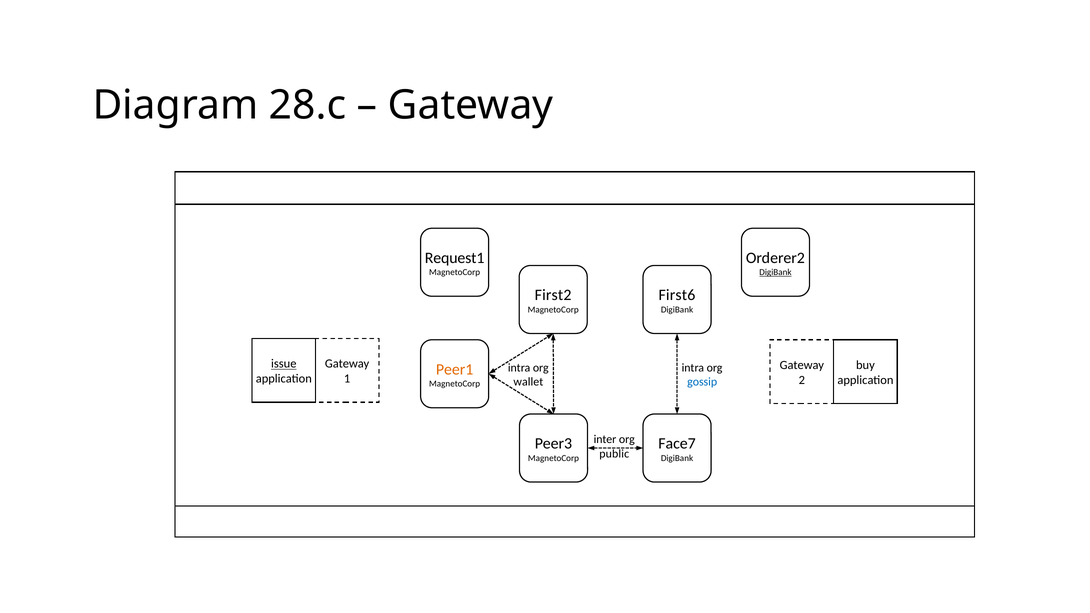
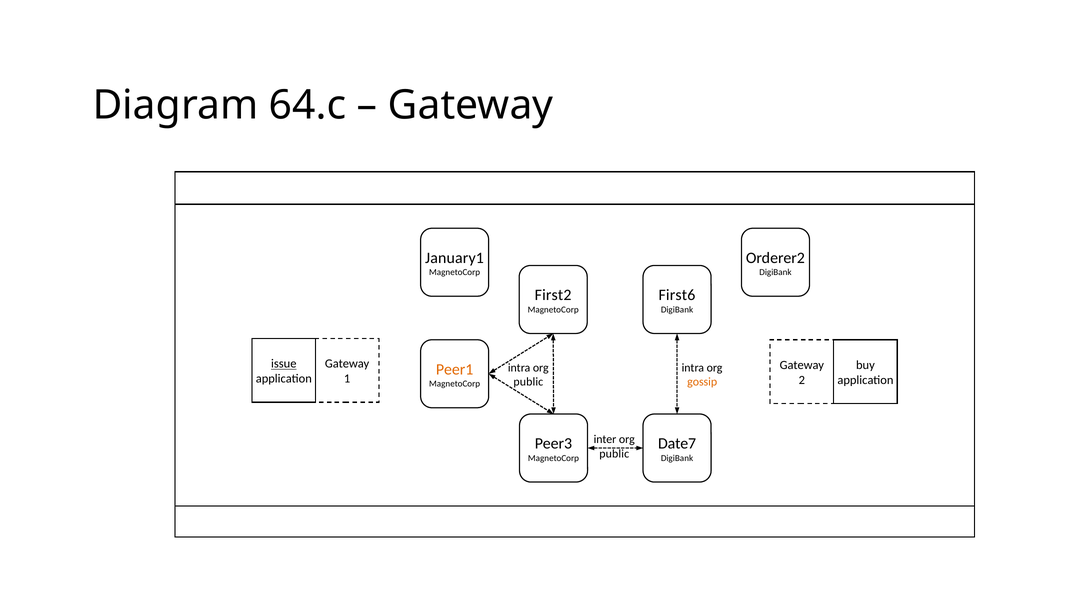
28.c: 28.c -> 64.c
Request1: Request1 -> January1
DigiBank at (775, 272) underline: present -> none
wallet at (528, 382): wallet -> public
gossip colour: blue -> orange
Face7: Face7 -> Date7
